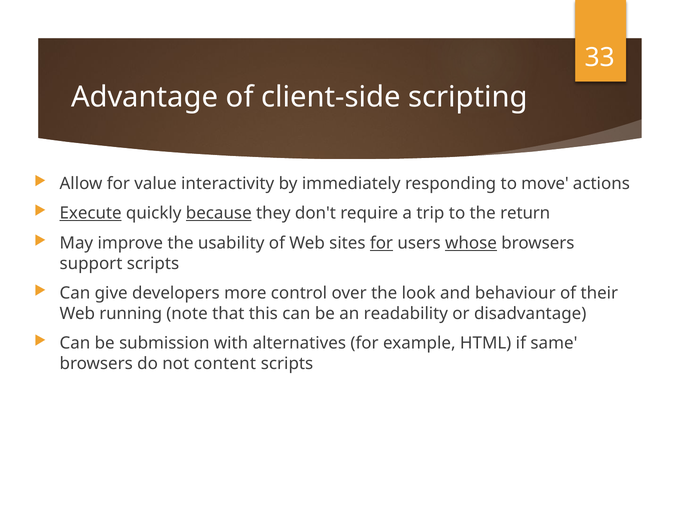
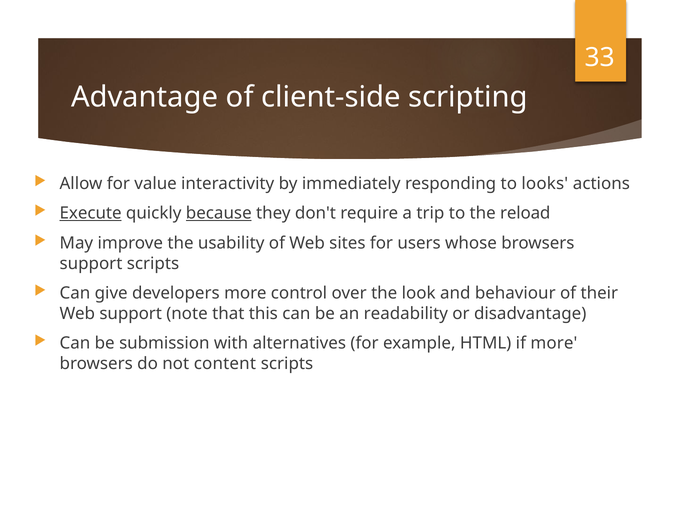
move: move -> looks
return: return -> reload
for at (381, 243) underline: present -> none
whose underline: present -> none
Web running: running -> support
if same: same -> more
